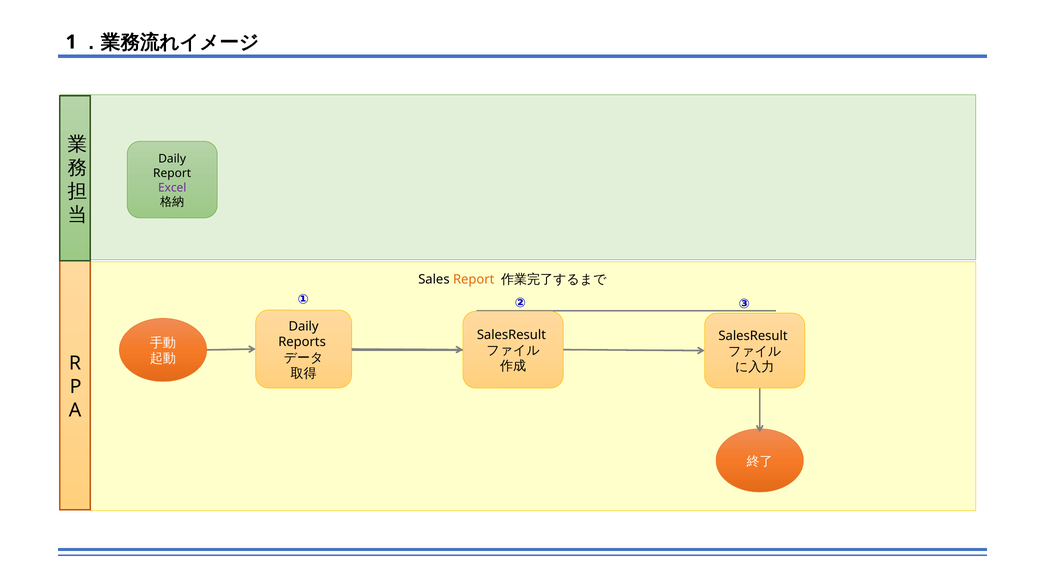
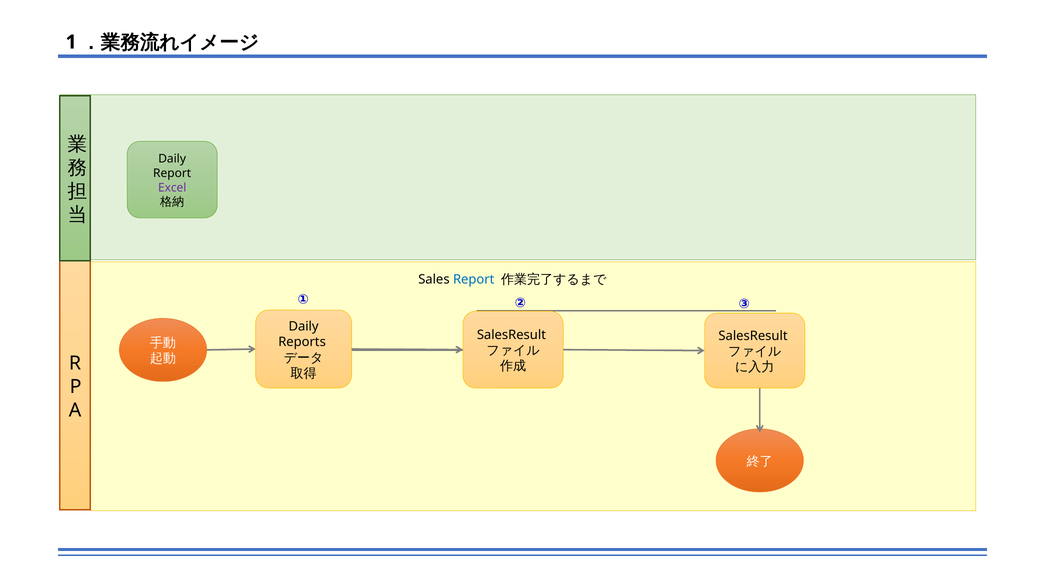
Report at (474, 279) colour: orange -> blue
